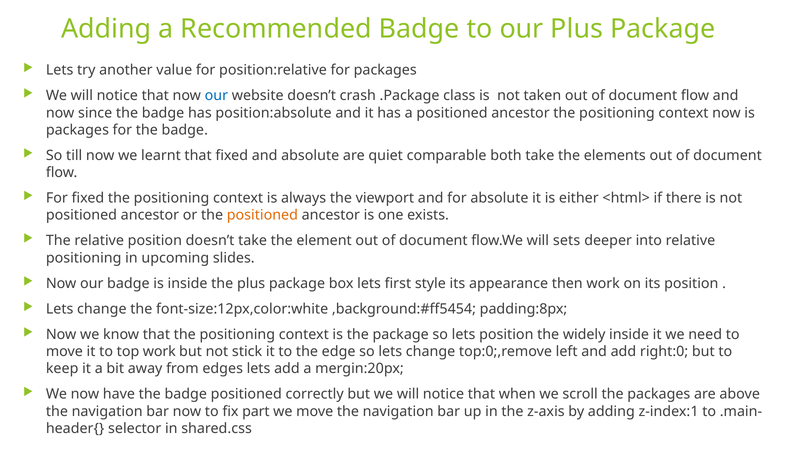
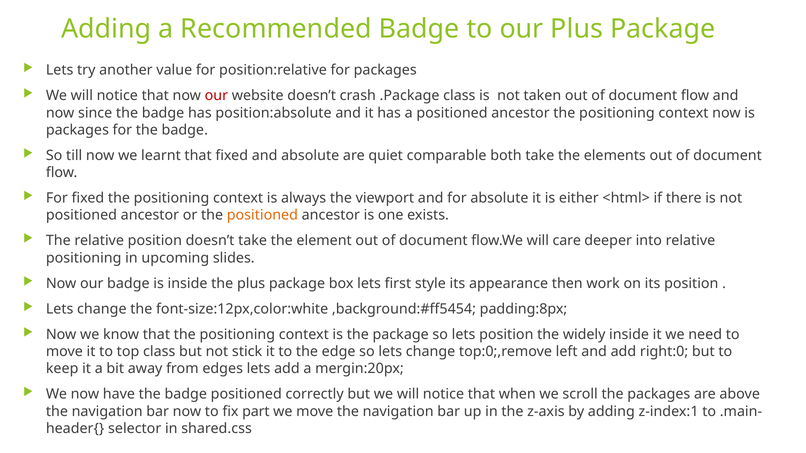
our at (216, 96) colour: blue -> red
sets: sets -> care
top work: work -> class
